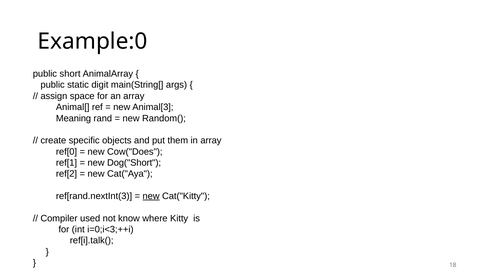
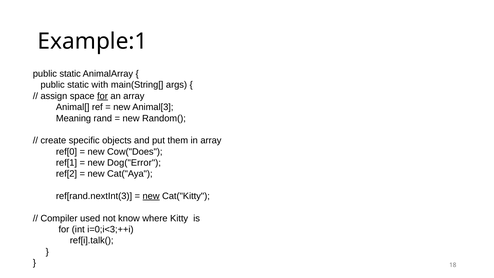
Example:0: Example:0 -> Example:1
short at (70, 74): short -> static
digit: digit -> with
for at (102, 96) underline: none -> present
Dog("Short: Dog("Short -> Dog("Error
